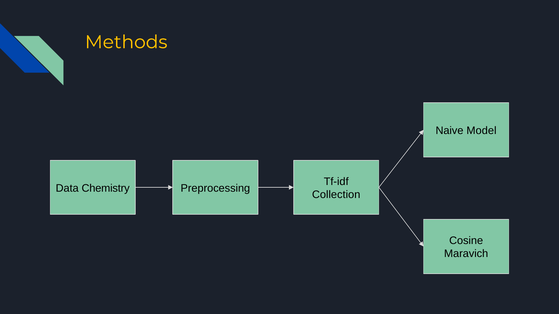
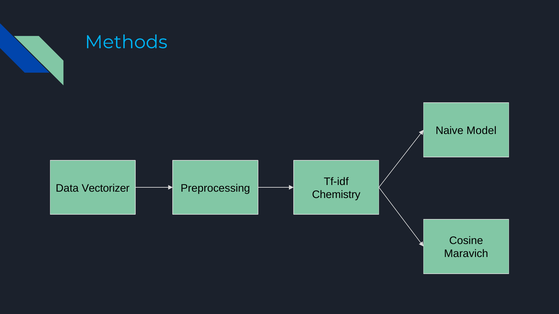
Methods colour: yellow -> light blue
Chemistry: Chemistry -> Vectorizer
Collection: Collection -> Chemistry
